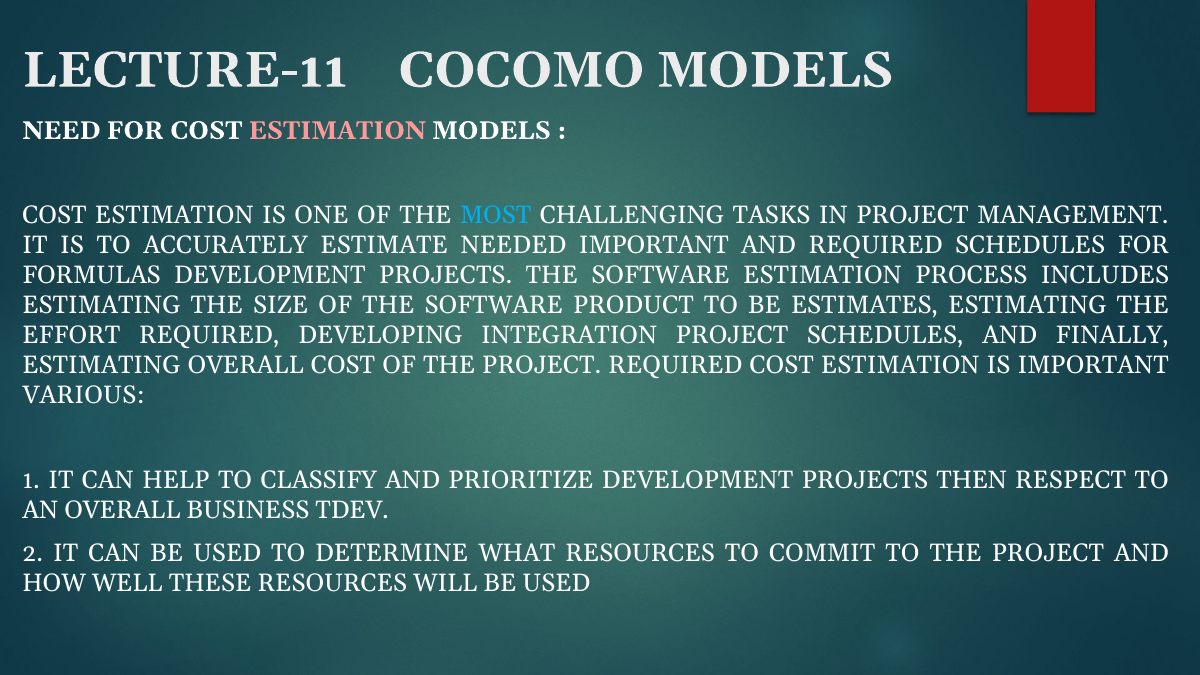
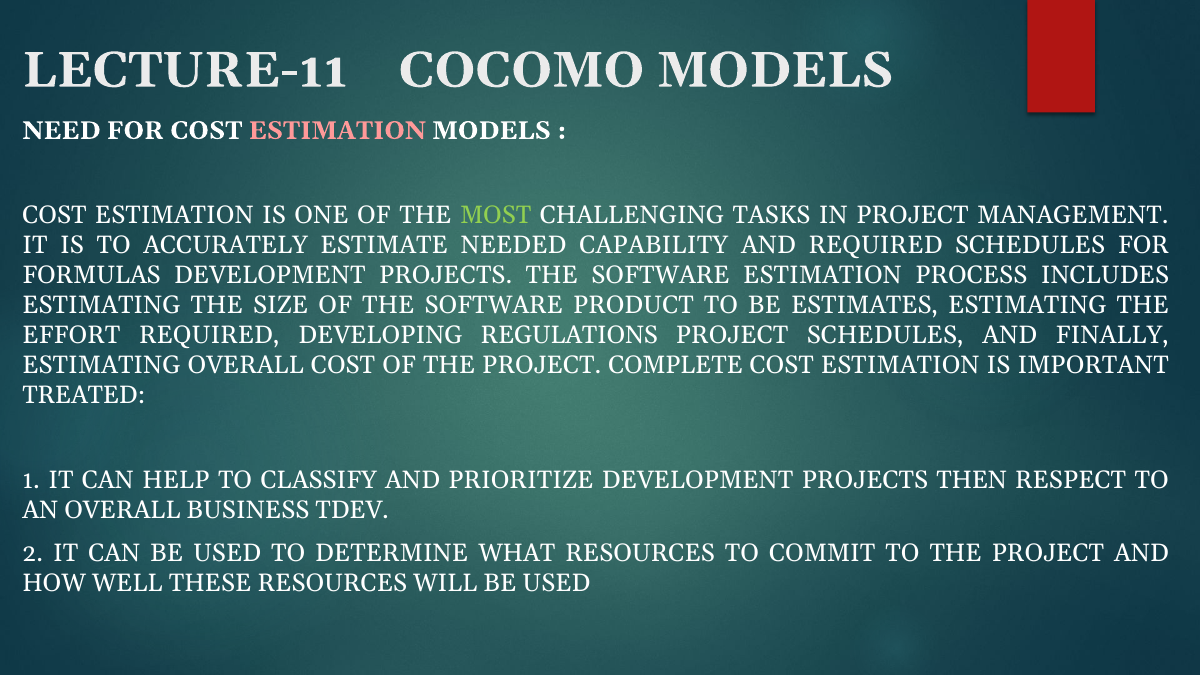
MOST colour: light blue -> light green
NEEDED IMPORTANT: IMPORTANT -> CAPABILITY
INTEGRATION: INTEGRATION -> REGULATIONS
PROJECT REQUIRED: REQUIRED -> COMPLETE
VARIOUS: VARIOUS -> TREATED
